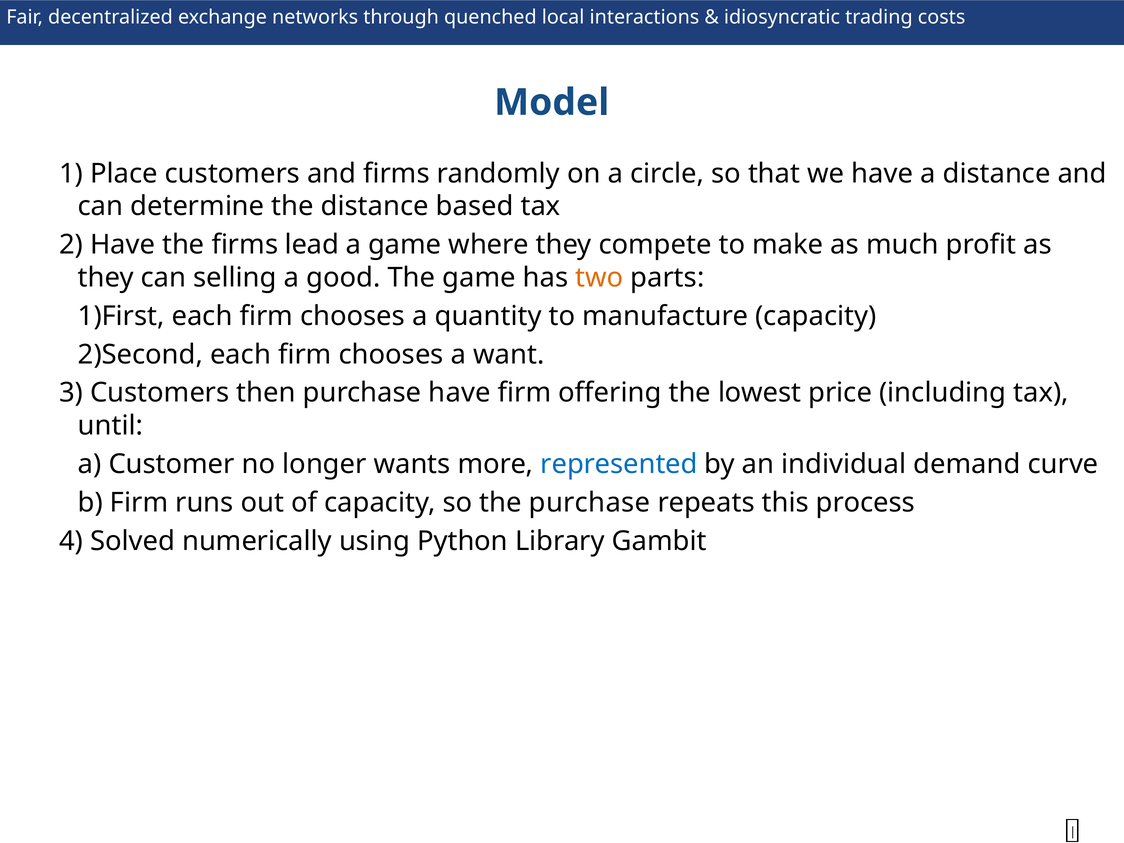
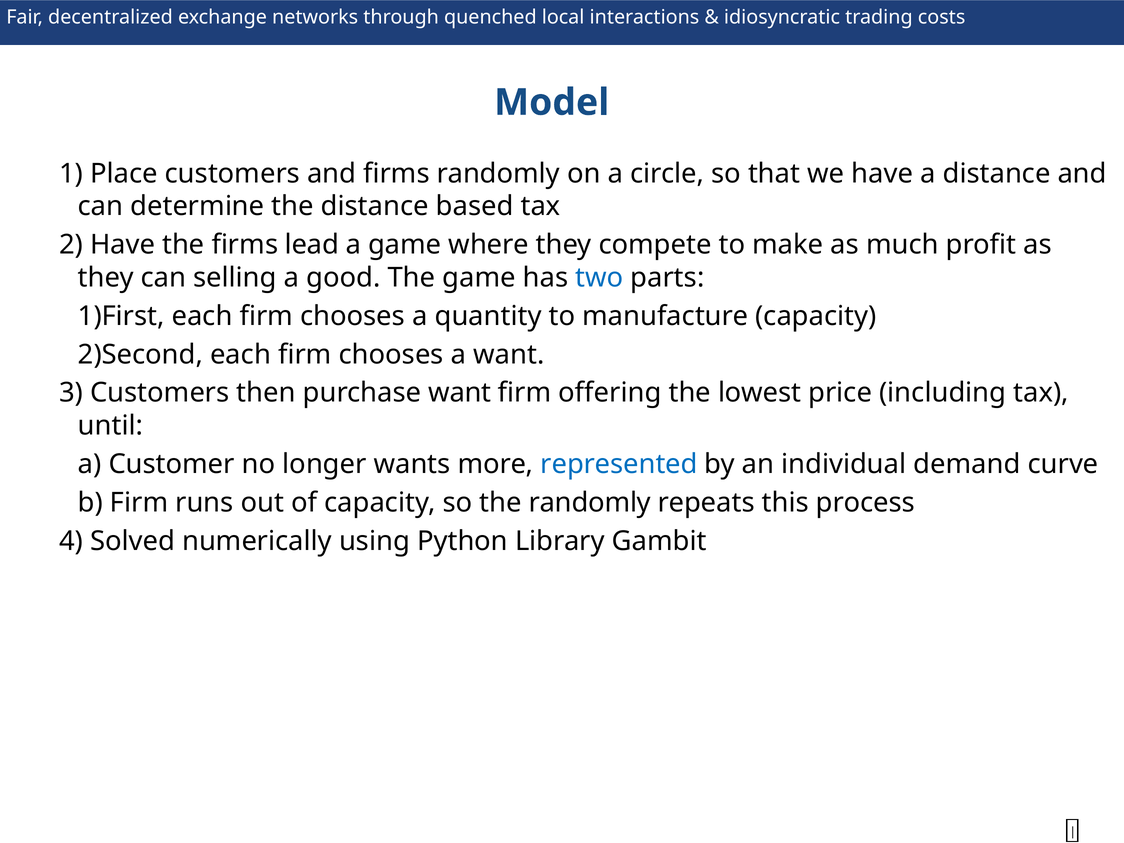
two colour: orange -> blue
purchase have: have -> want
the purchase: purchase -> randomly
